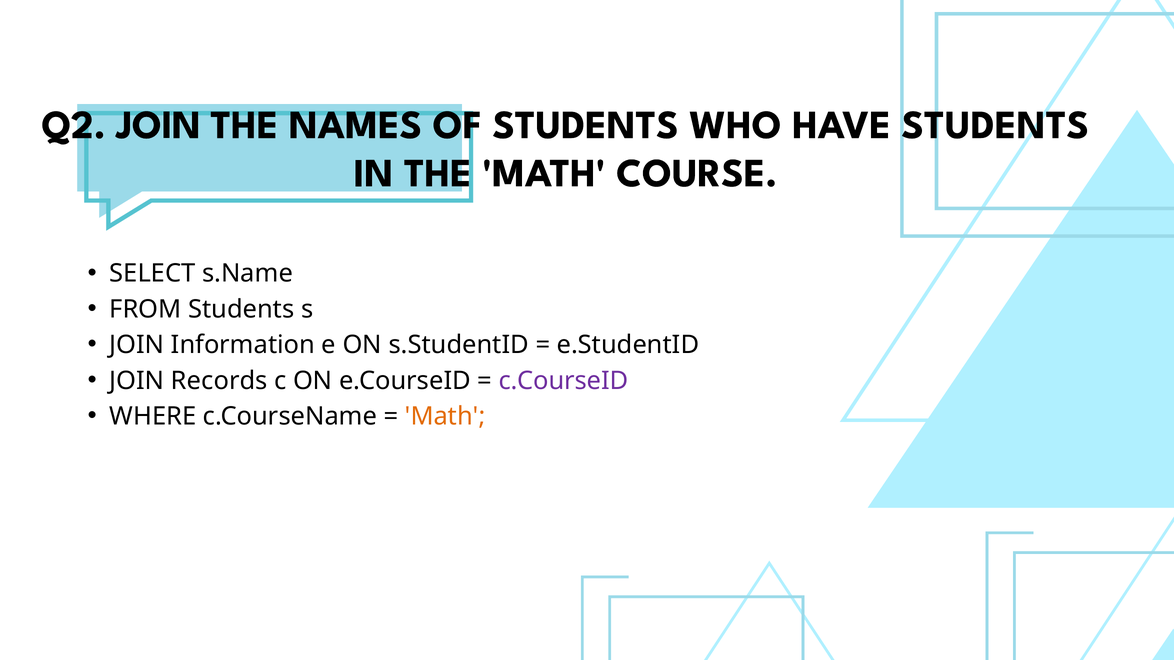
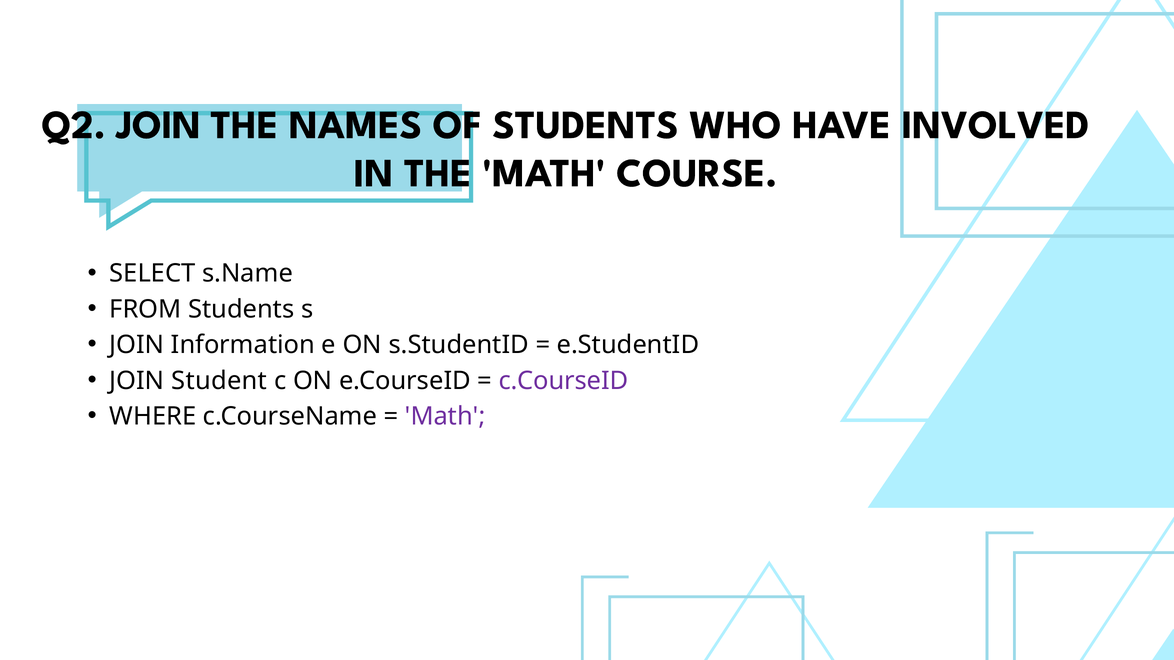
HAVE STUDENTS: STUDENTS -> INVOLVED
Records: Records -> Student
Math at (445, 417) colour: orange -> purple
